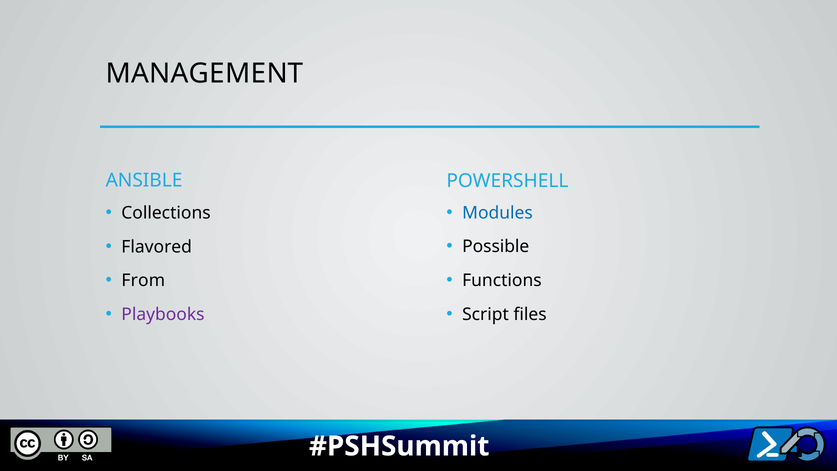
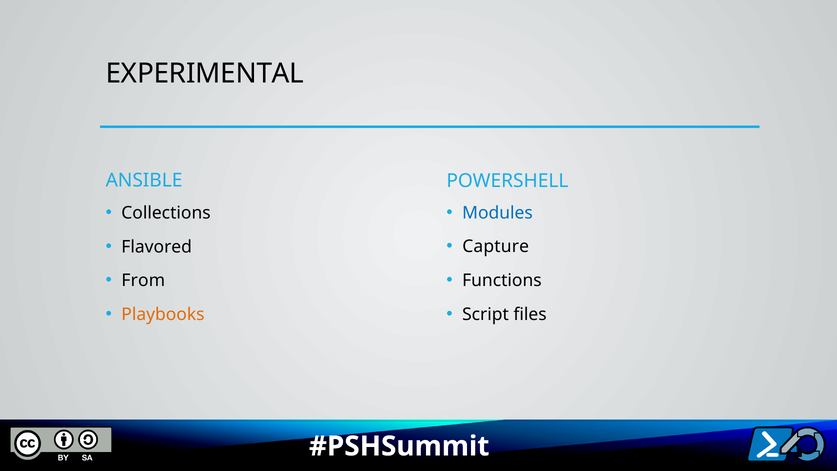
MANAGEMENT: MANAGEMENT -> EXPERIMENTAL
Possible: Possible -> Capture
Playbooks colour: purple -> orange
